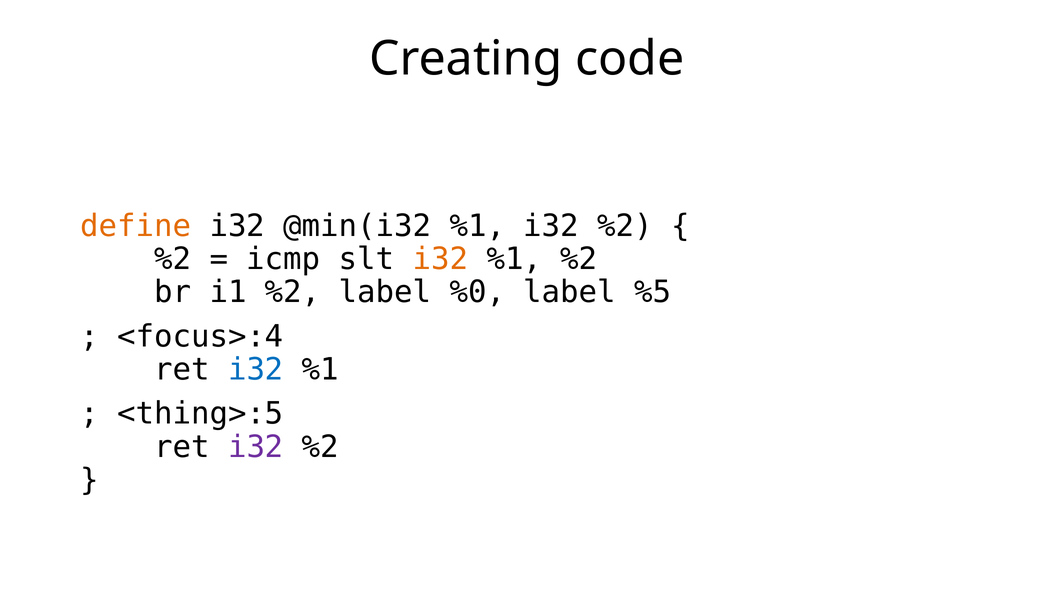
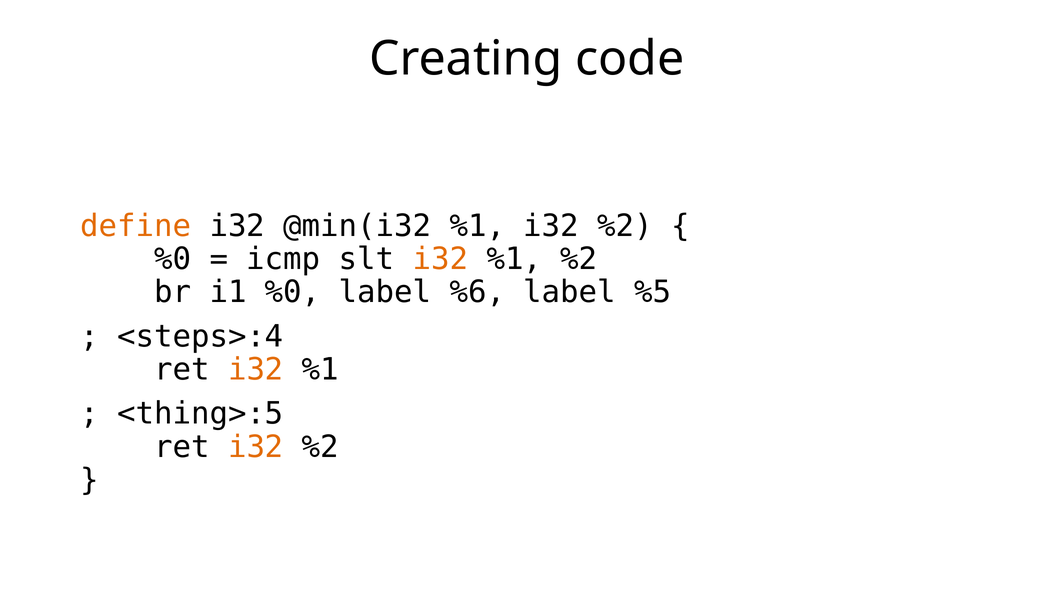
%2 at (173, 259): %2 -> %0
i1 %2: %2 -> %0
%0: %0 -> %6
<focus>:4: <focus>:4 -> <steps>:4
i32 at (256, 370) colour: blue -> orange
i32 at (256, 447) colour: purple -> orange
